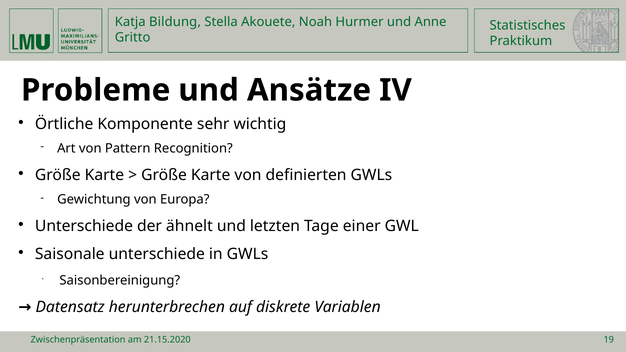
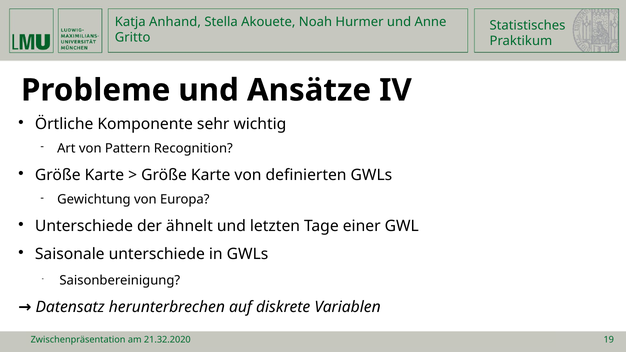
Bildung: Bildung -> Anhand
21.15.2020: 21.15.2020 -> 21.32.2020
